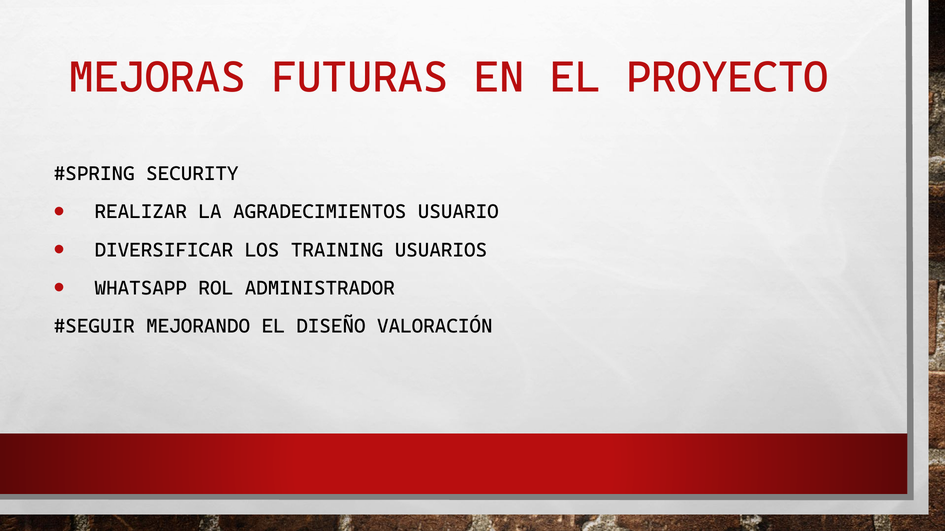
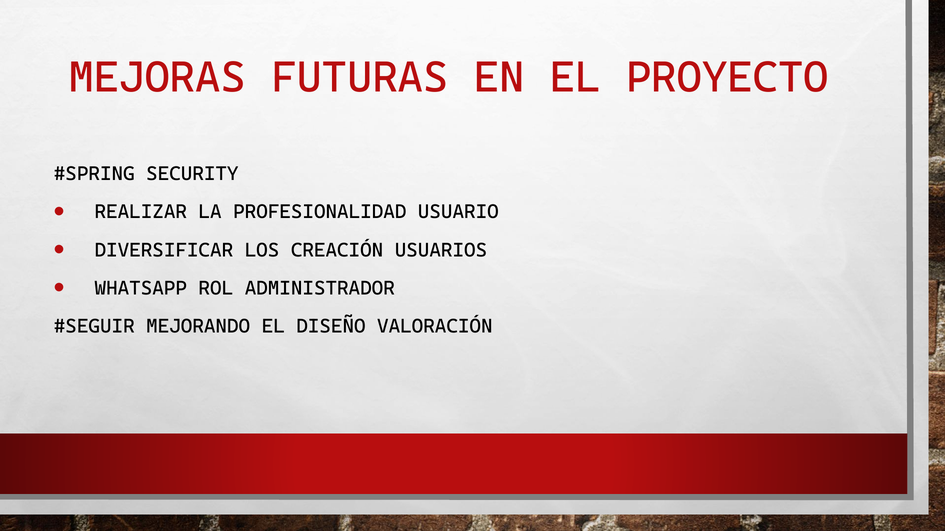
AGRADECIMIENTOS: AGRADECIMIENTOS -> PROFESIONALIDAD
TRAINING: TRAINING -> CREACIÓN
